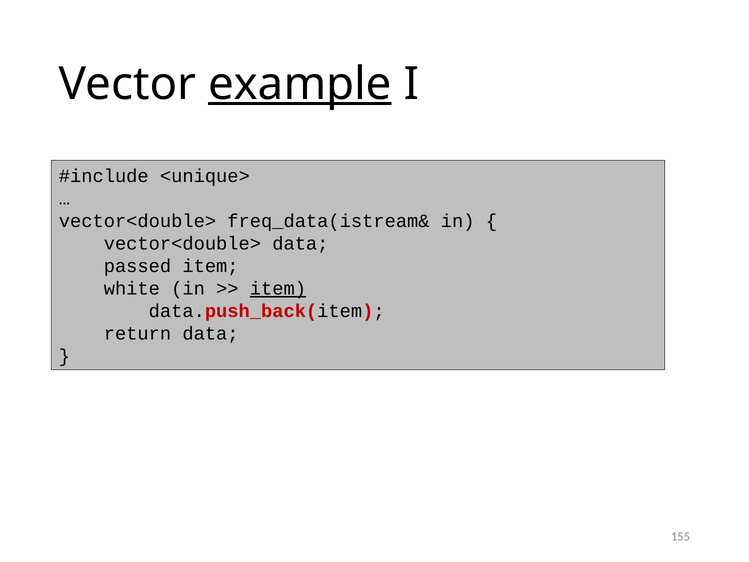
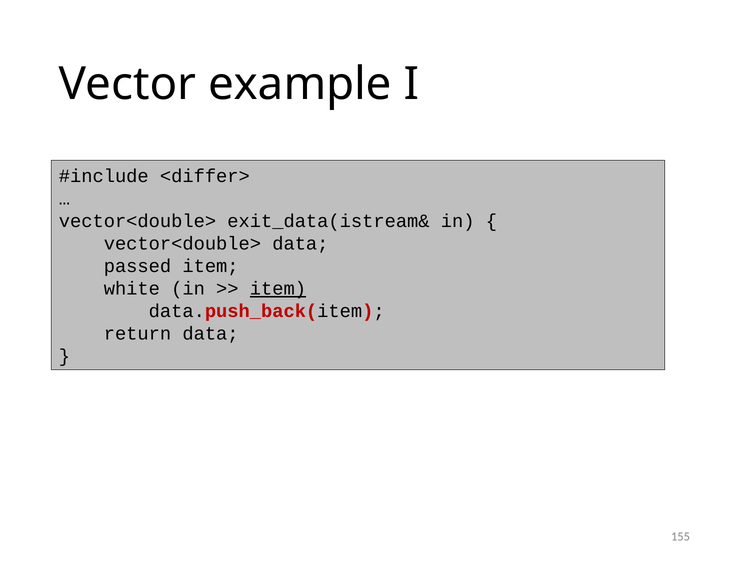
example underline: present -> none
<unique>: <unique> -> <differ>
freq_data(istream&: freq_data(istream& -> exit_data(istream&
